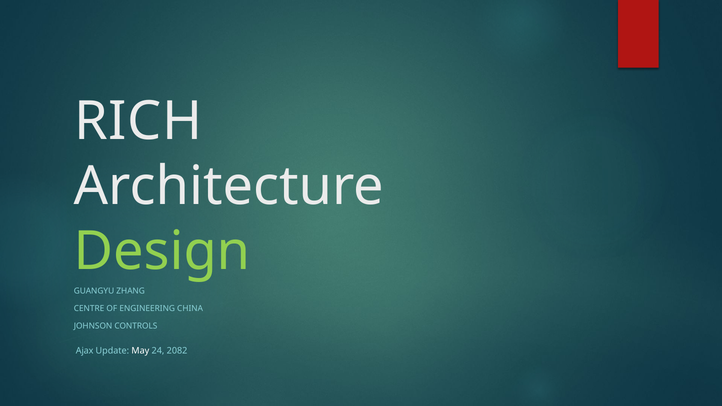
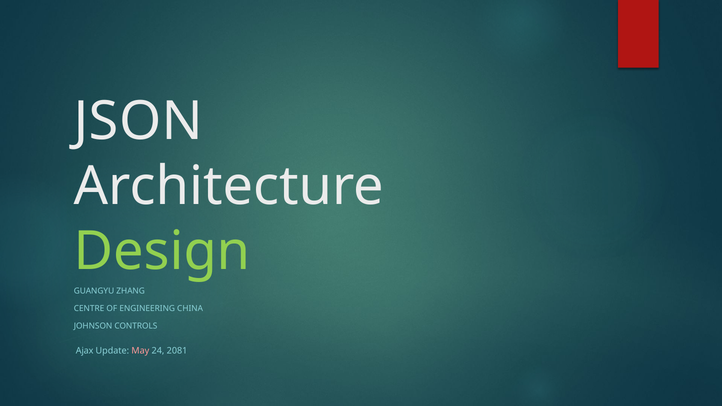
RICH: RICH -> JSON
May colour: white -> pink
2082: 2082 -> 2081
